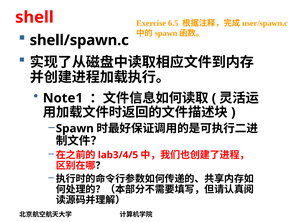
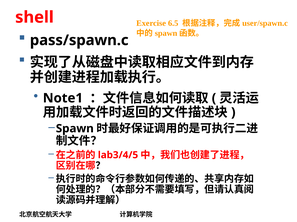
shell/spawn.c: shell/spawn.c -> pass/spawn.c
